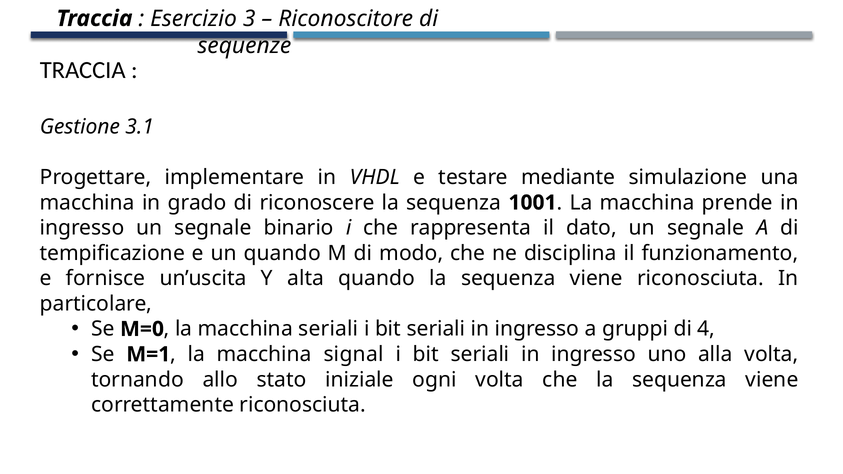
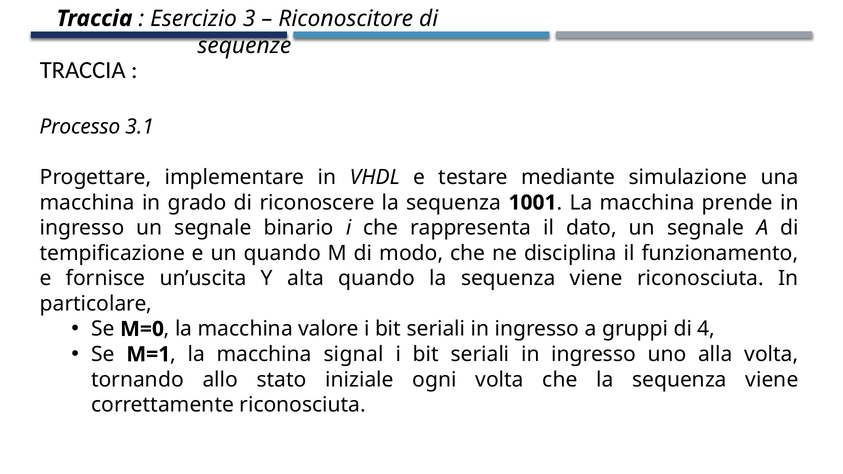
Gestione: Gestione -> Processo
macchina seriali: seriali -> valore
